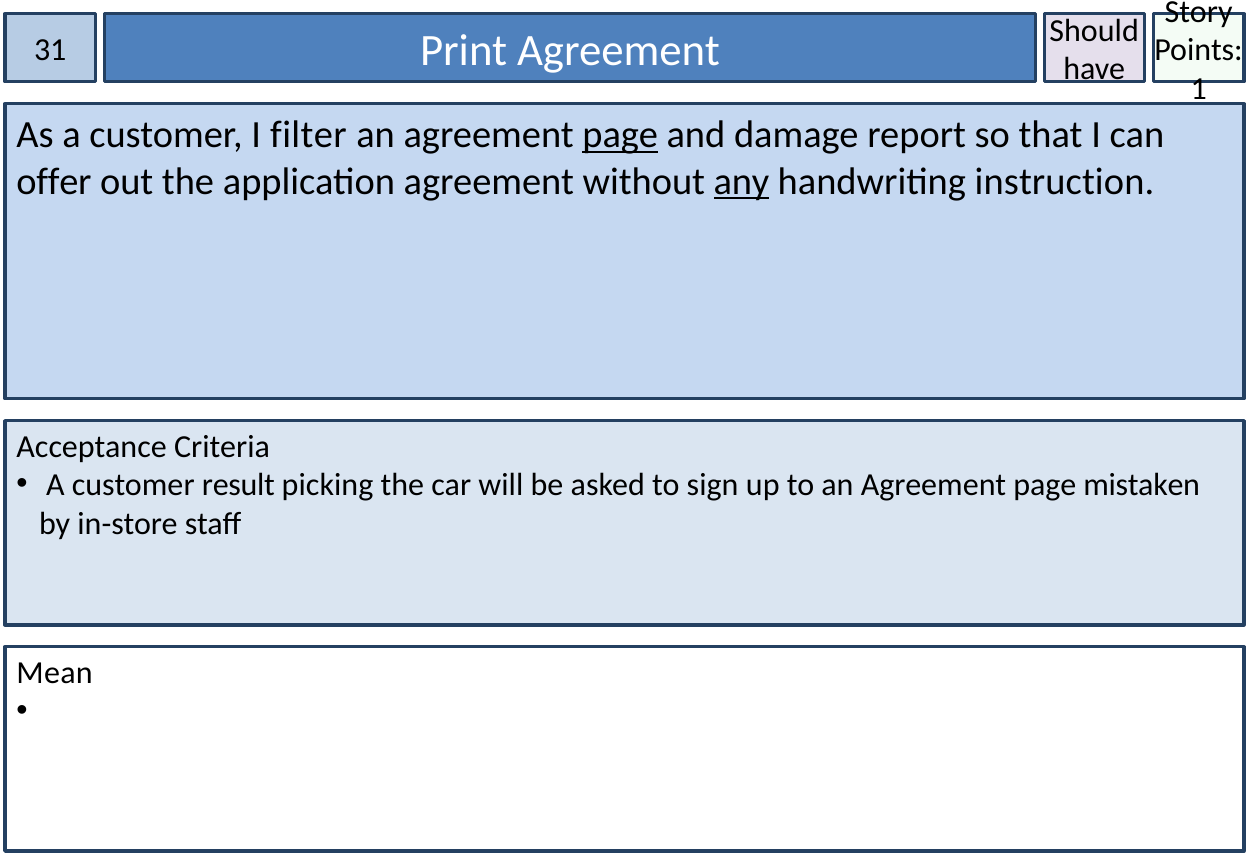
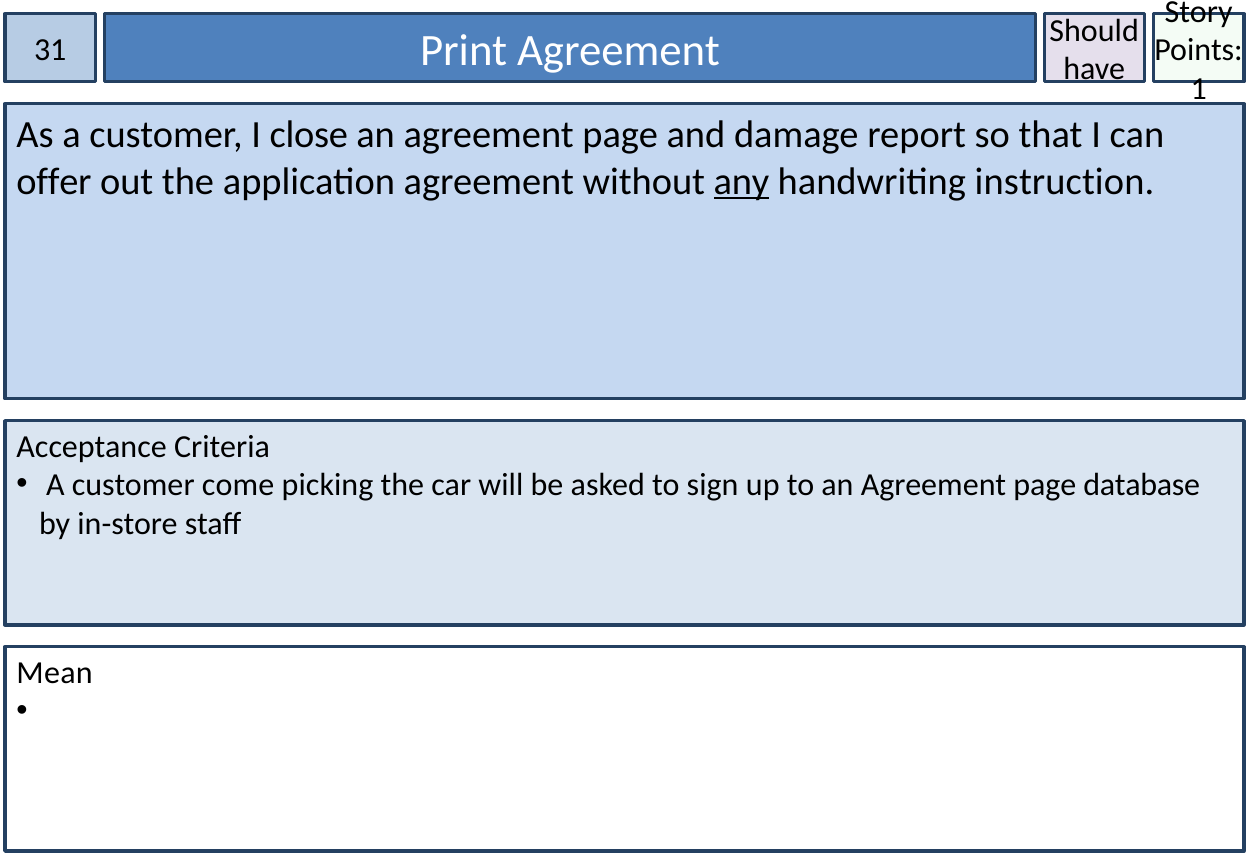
filter: filter -> close
page at (620, 135) underline: present -> none
result: result -> come
mistaken: mistaken -> database
